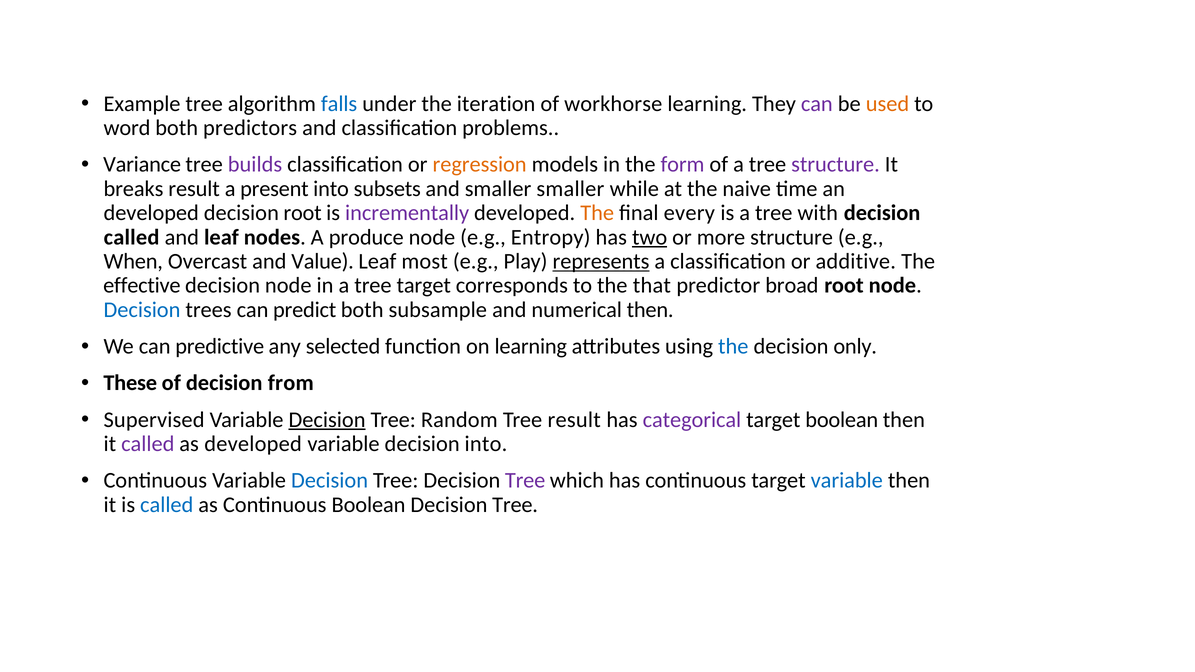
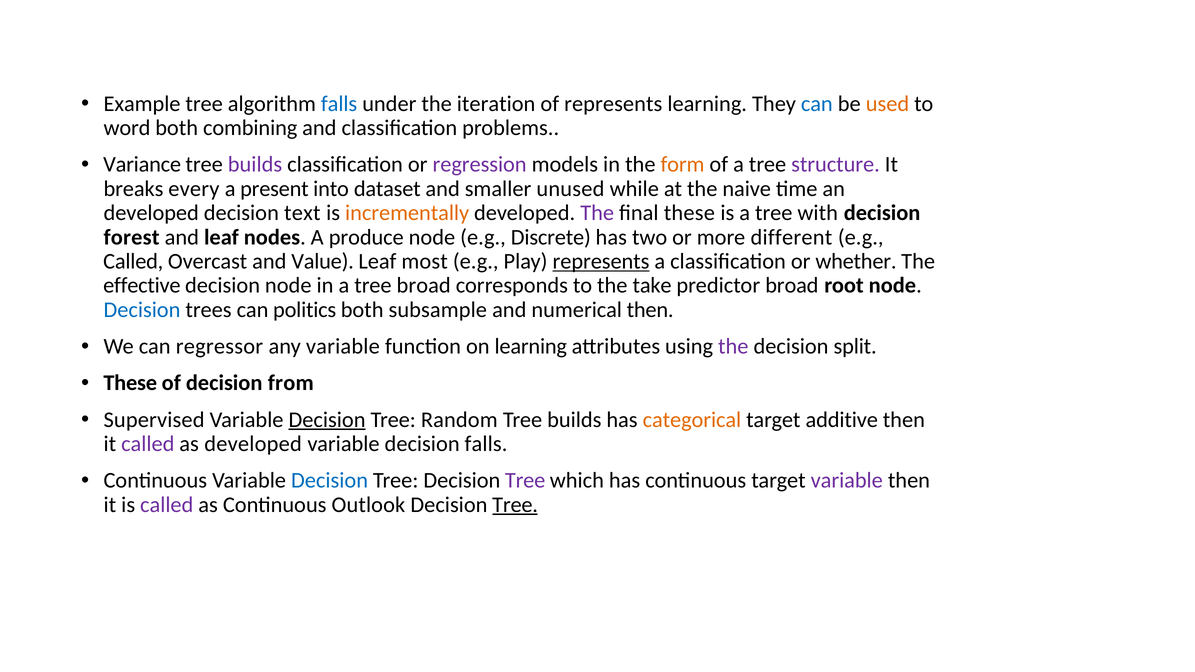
of workhorse: workhorse -> represents
can at (817, 104) colour: purple -> blue
predictors: predictors -> combining
regression colour: orange -> purple
form colour: purple -> orange
breaks result: result -> every
subsets: subsets -> dataset
smaller smaller: smaller -> unused
decision root: root -> text
incrementally colour: purple -> orange
The at (597, 213) colour: orange -> purple
final every: every -> these
called at (132, 237): called -> forest
Entropy: Entropy -> Discrete
two underline: present -> none
more structure: structure -> different
When at (133, 261): When -> Called
additive: additive -> whether
tree target: target -> broad
that: that -> take
predict: predict -> politics
predictive: predictive -> regressor
any selected: selected -> variable
the at (733, 346) colour: blue -> purple
only: only -> split
result at (574, 420): result -> builds
categorical colour: purple -> orange
target boolean: boolean -> additive
decision into: into -> falls
variable at (847, 481) colour: blue -> purple
called at (167, 505) colour: blue -> purple
Continuous Boolean: Boolean -> Outlook
Tree at (515, 505) underline: none -> present
